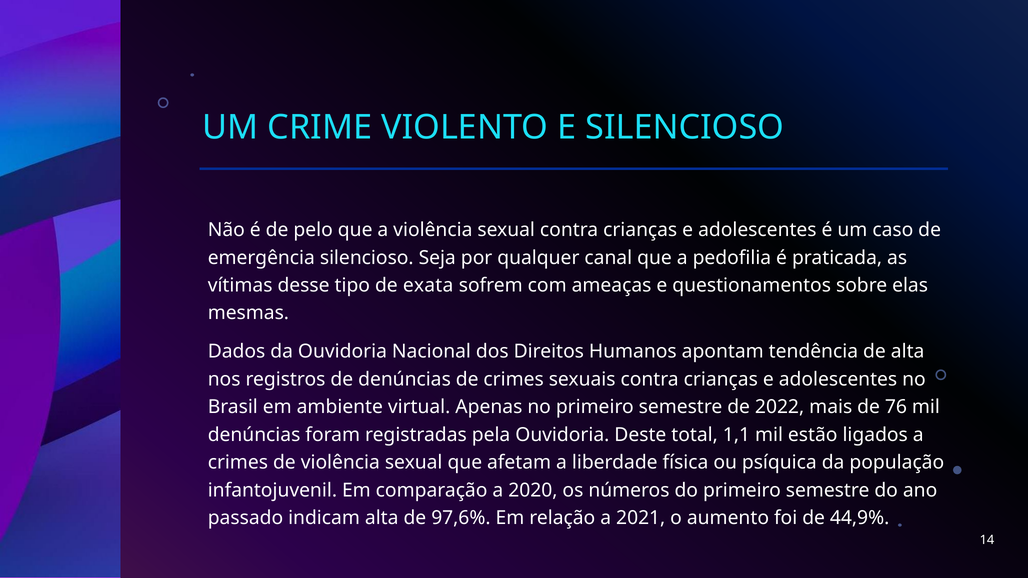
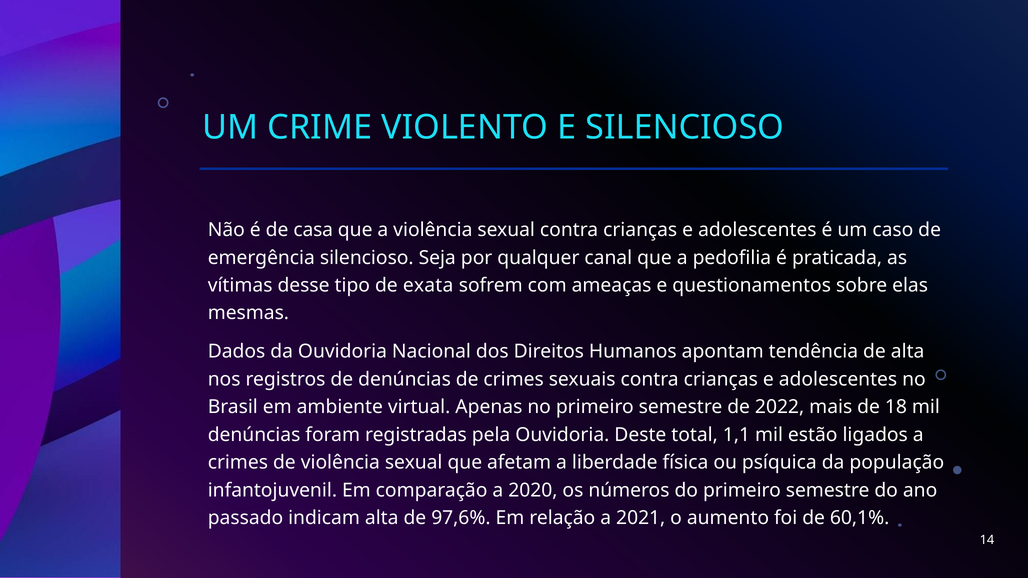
pelo: pelo -> casa
76: 76 -> 18
44,9%: 44,9% -> 60,1%
